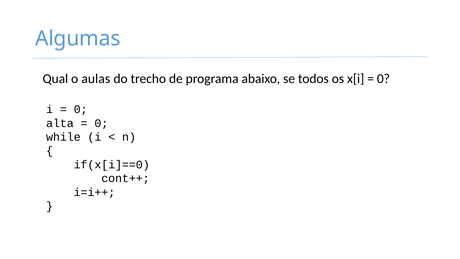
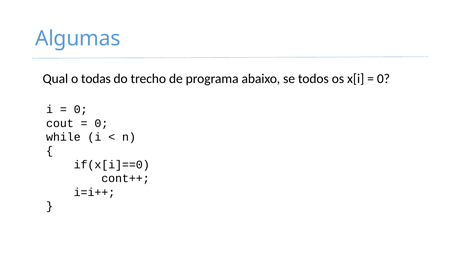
aulas: aulas -> todas
alta: alta -> cout
